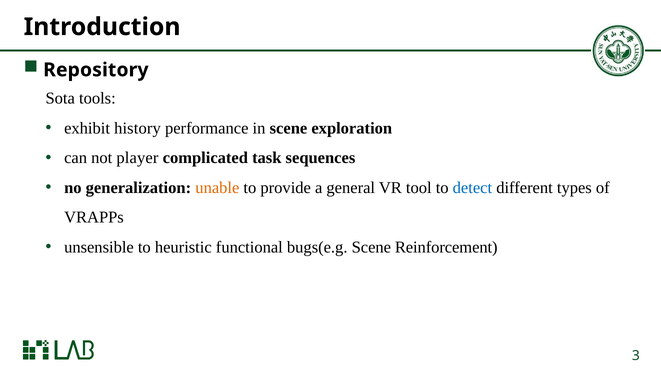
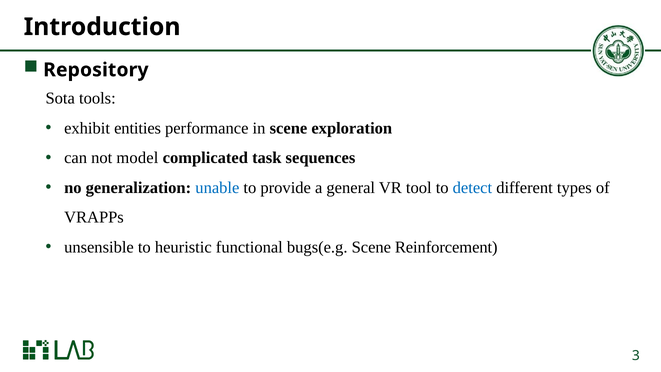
history: history -> entities
player: player -> model
unable colour: orange -> blue
